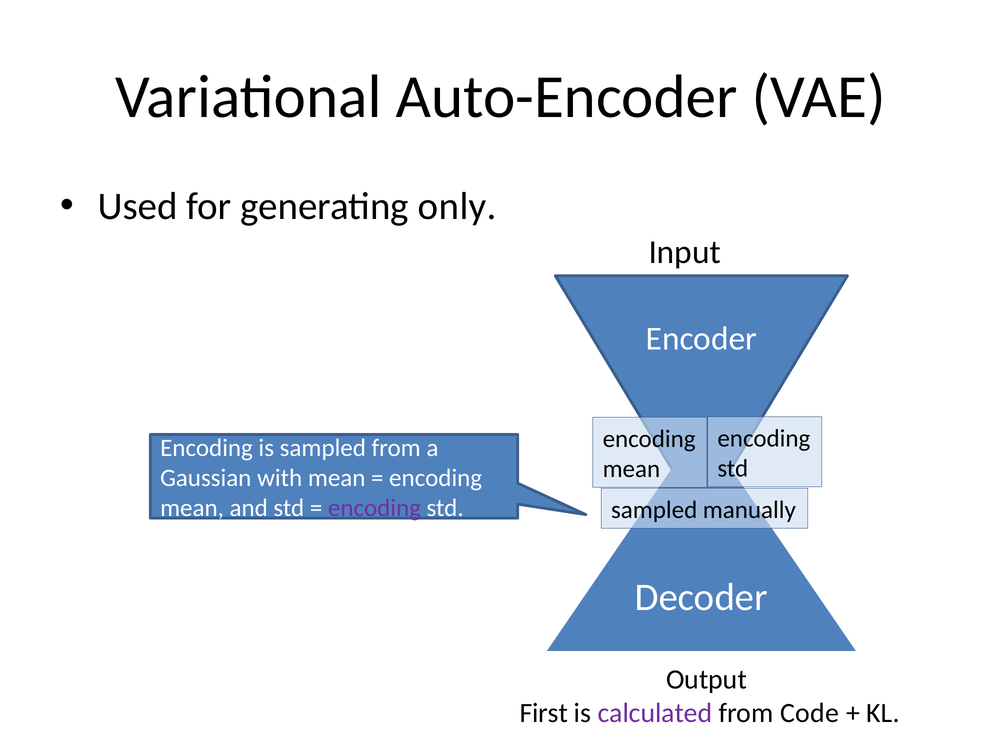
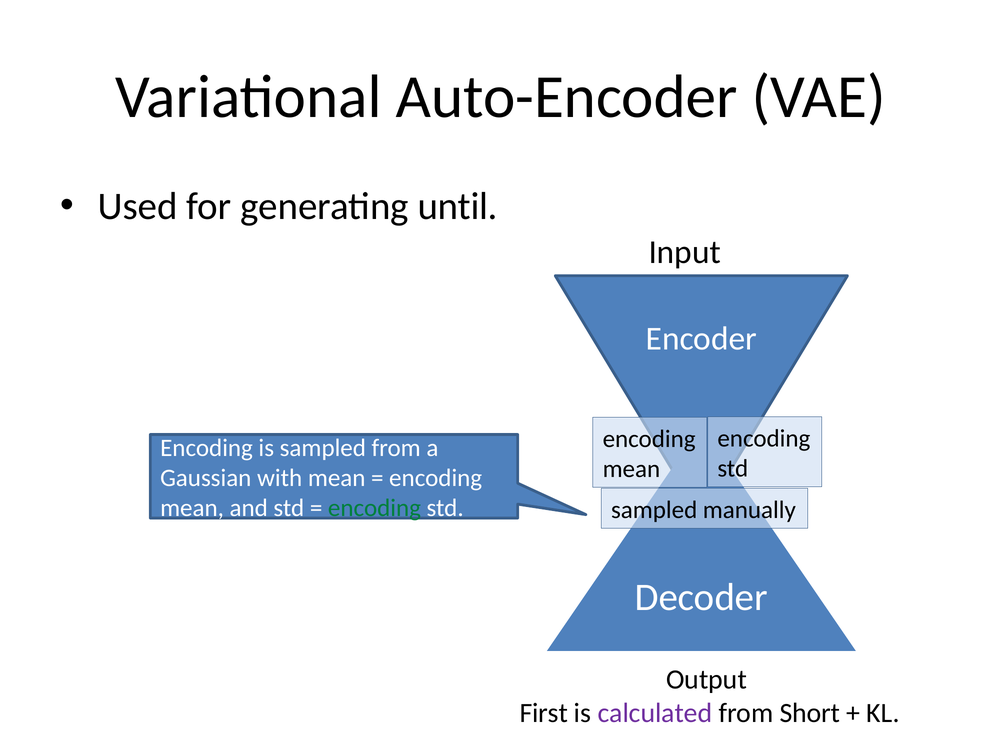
only: only -> until
encoding at (374, 508) colour: purple -> green
Code: Code -> Short
